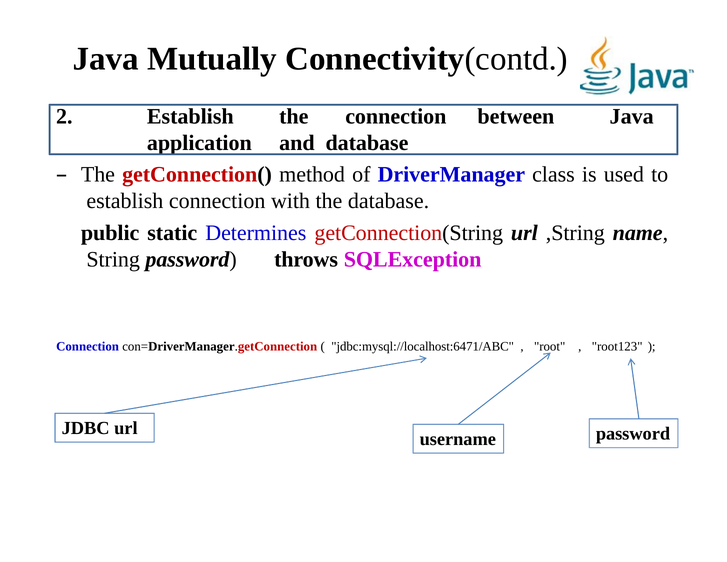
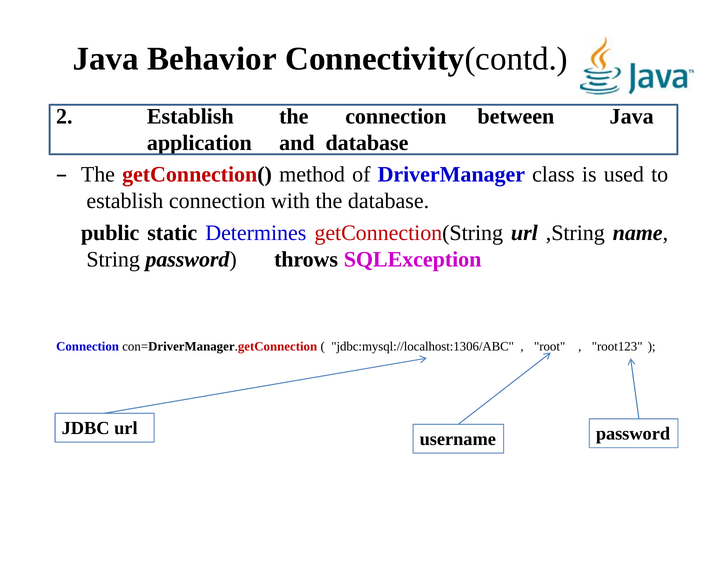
Mutually: Mutually -> Behavior
jdbc:mysql://localhost:6471/ABC: jdbc:mysql://localhost:6471/ABC -> jdbc:mysql://localhost:1306/ABC
